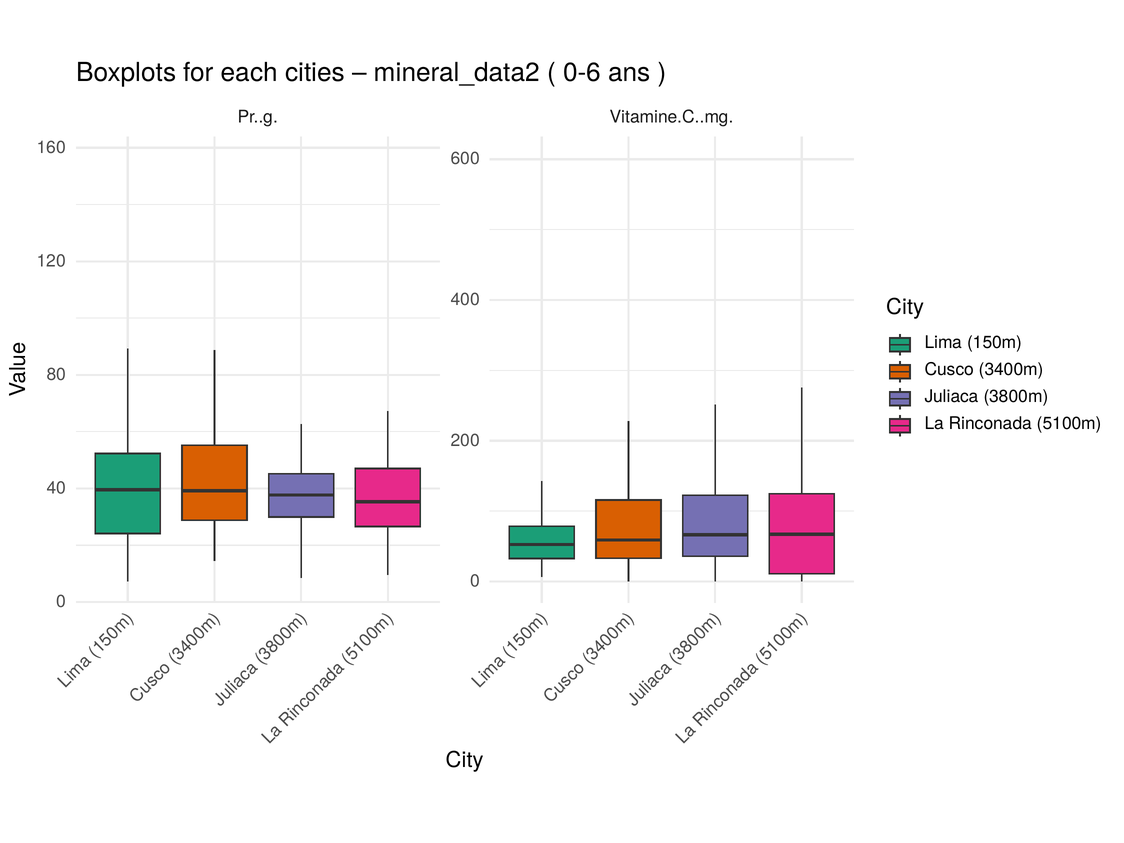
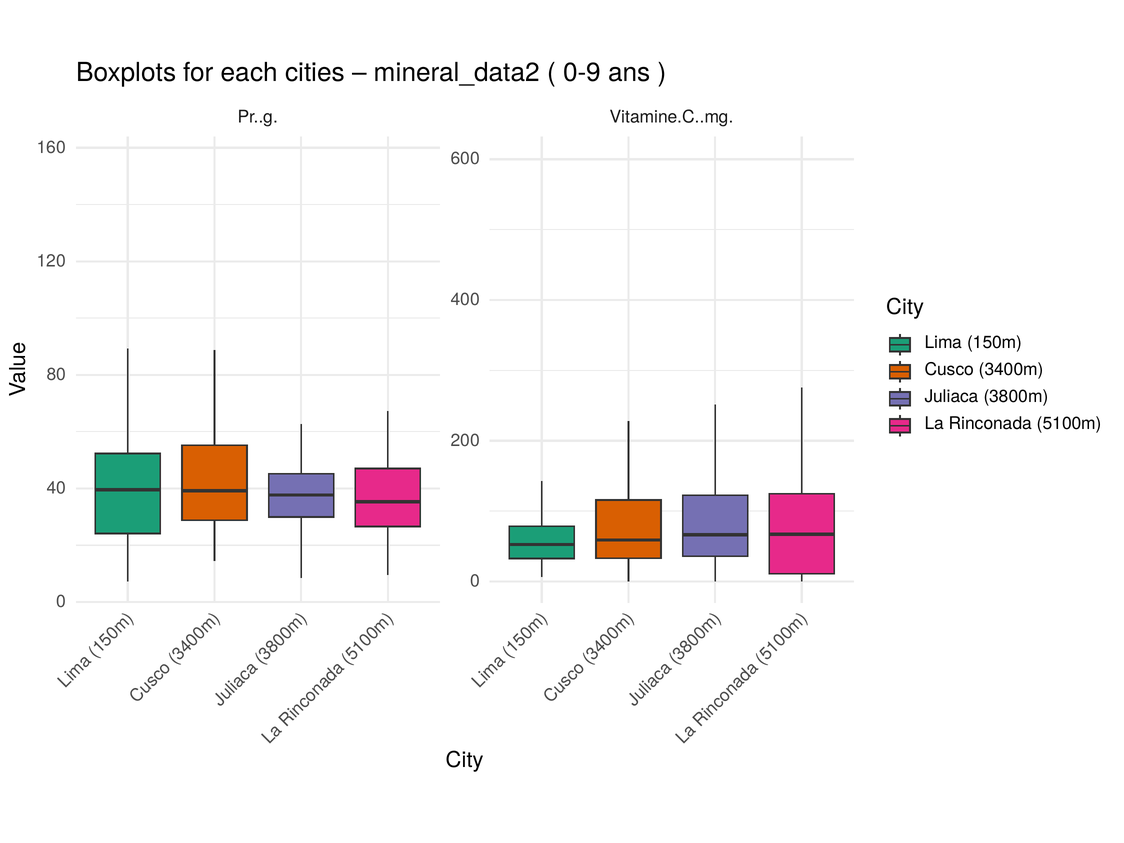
0-6: 0-6 -> 0-9
